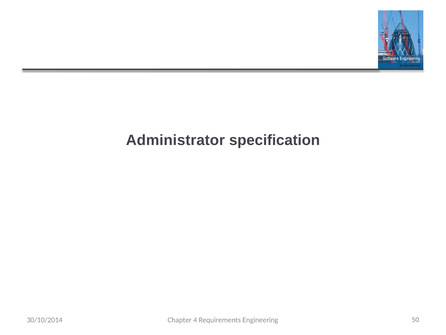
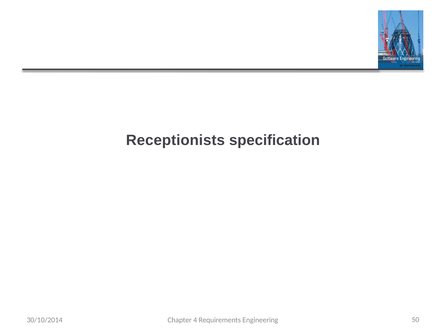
Administrator: Administrator -> Receptionists
